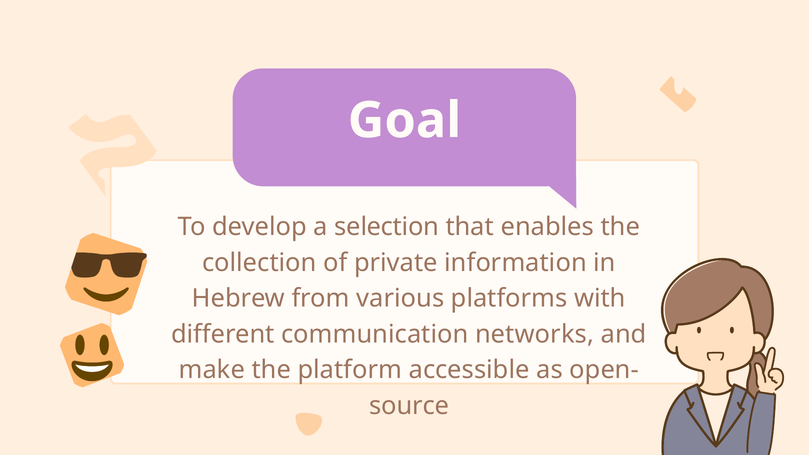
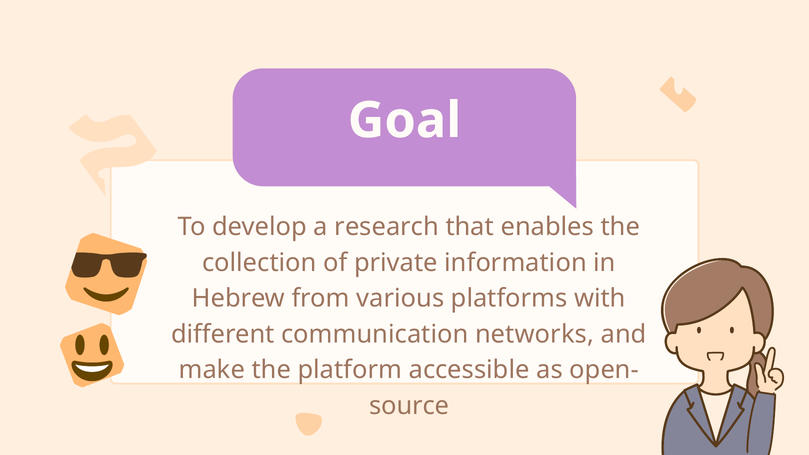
selection: selection -> research
